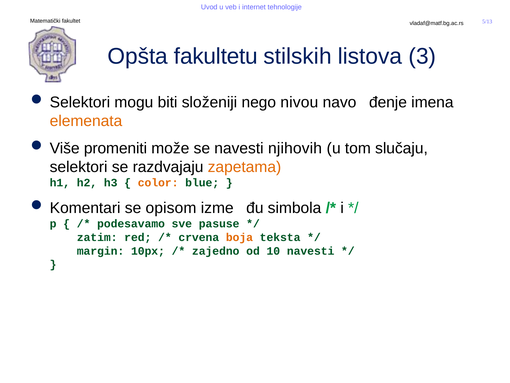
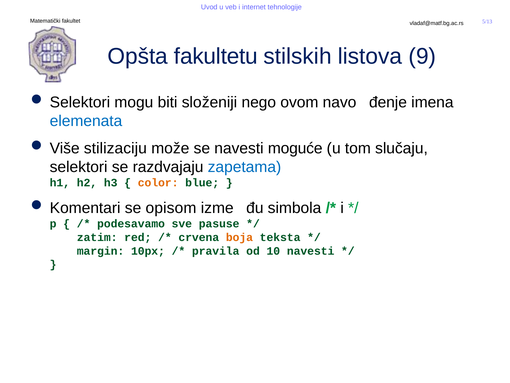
3: 3 -> 9
nivou: nivou -> ovom
elemenata colour: orange -> blue
promeniti: promeniti -> stilizaciju
njihovih: njihovih -> moguće
zapetama colour: orange -> blue
zajedno: zajedno -> pravila
